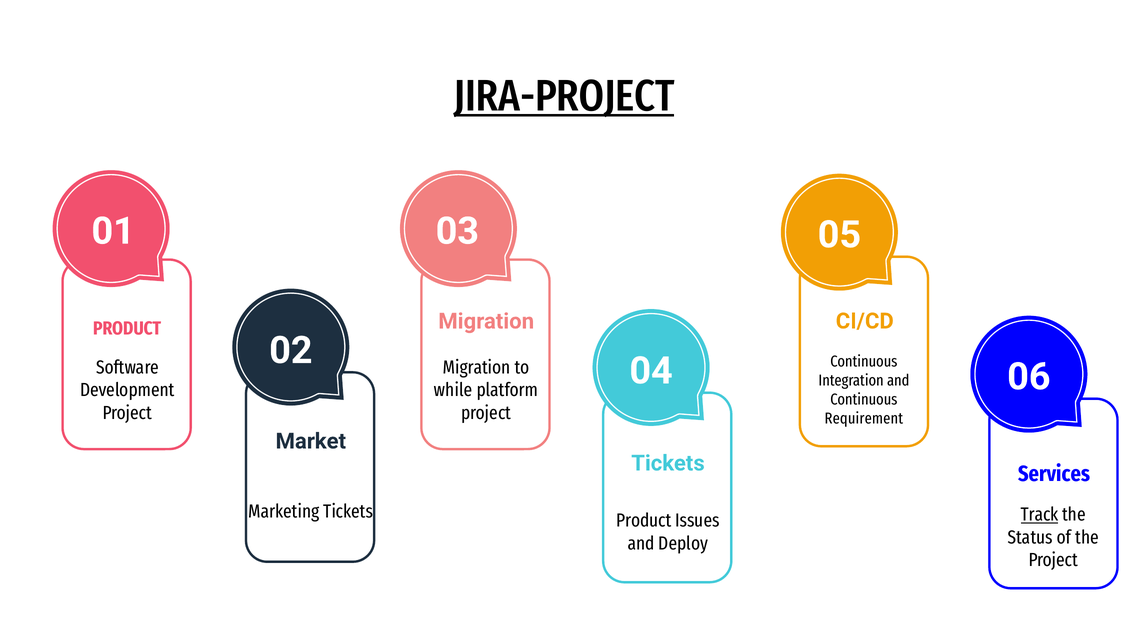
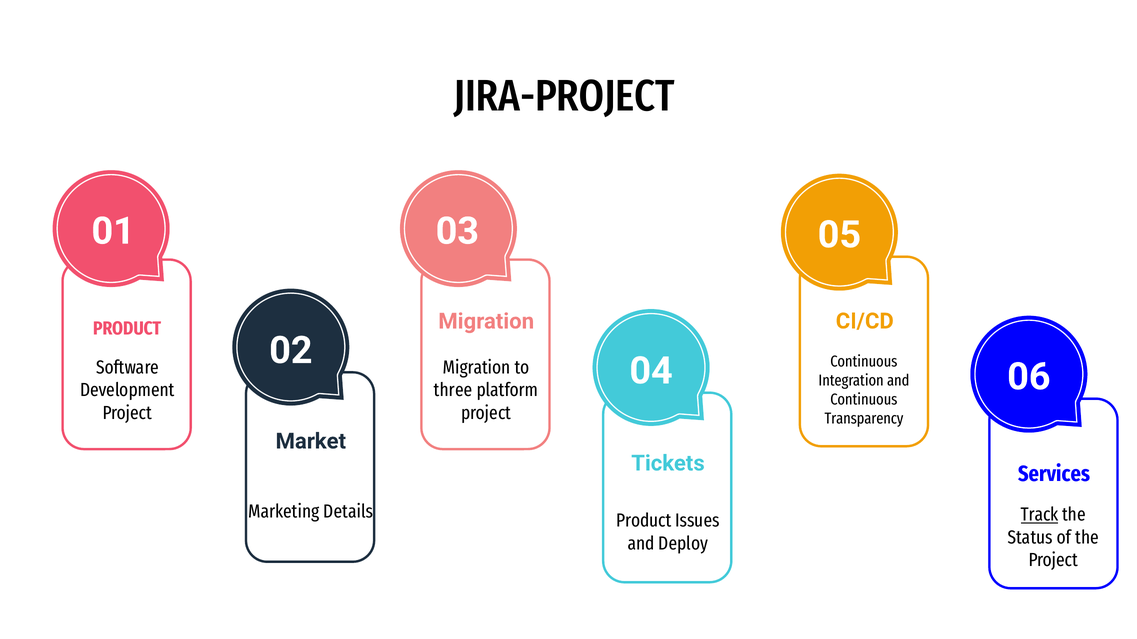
JIRA-PROJECT underline: present -> none
while: while -> three
Requirement: Requirement -> Transparency
Marketing Tickets: Tickets -> Details
